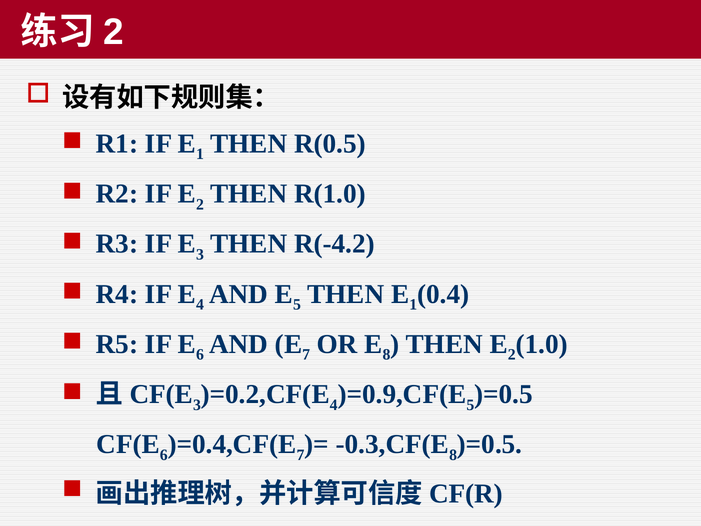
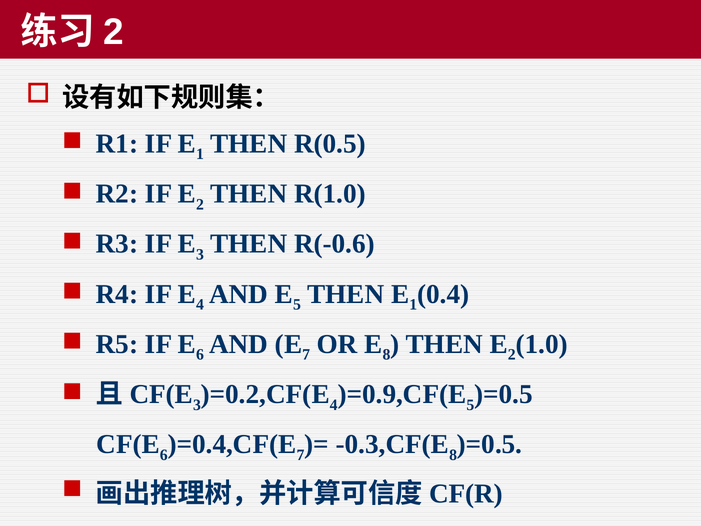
R(-4.2: R(-4.2 -> R(-0.6
